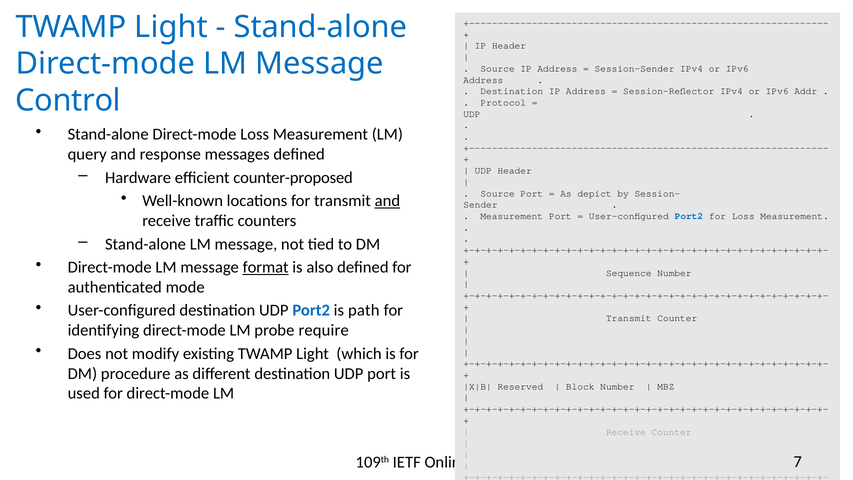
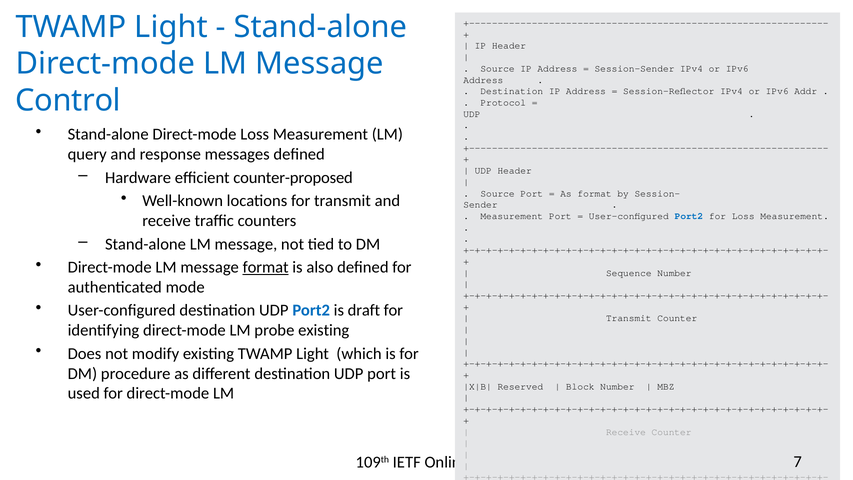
As depict: depict -> format
and at (387, 201) underline: present -> none
path: path -> draft
probe require: require -> existing
